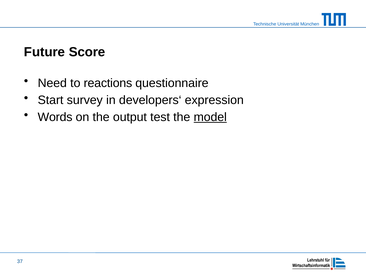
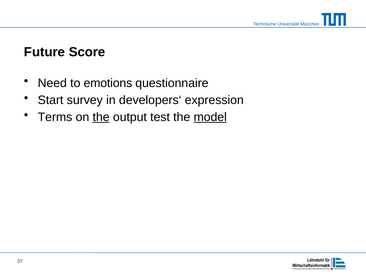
reactions: reactions -> emotions
Words: Words -> Terms
the at (101, 117) underline: none -> present
